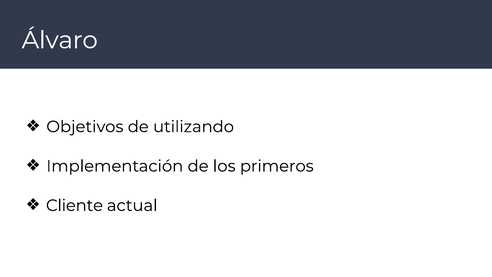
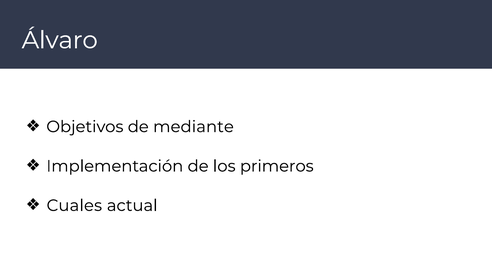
utilizando: utilizando -> mediante
Cliente: Cliente -> Cuales
